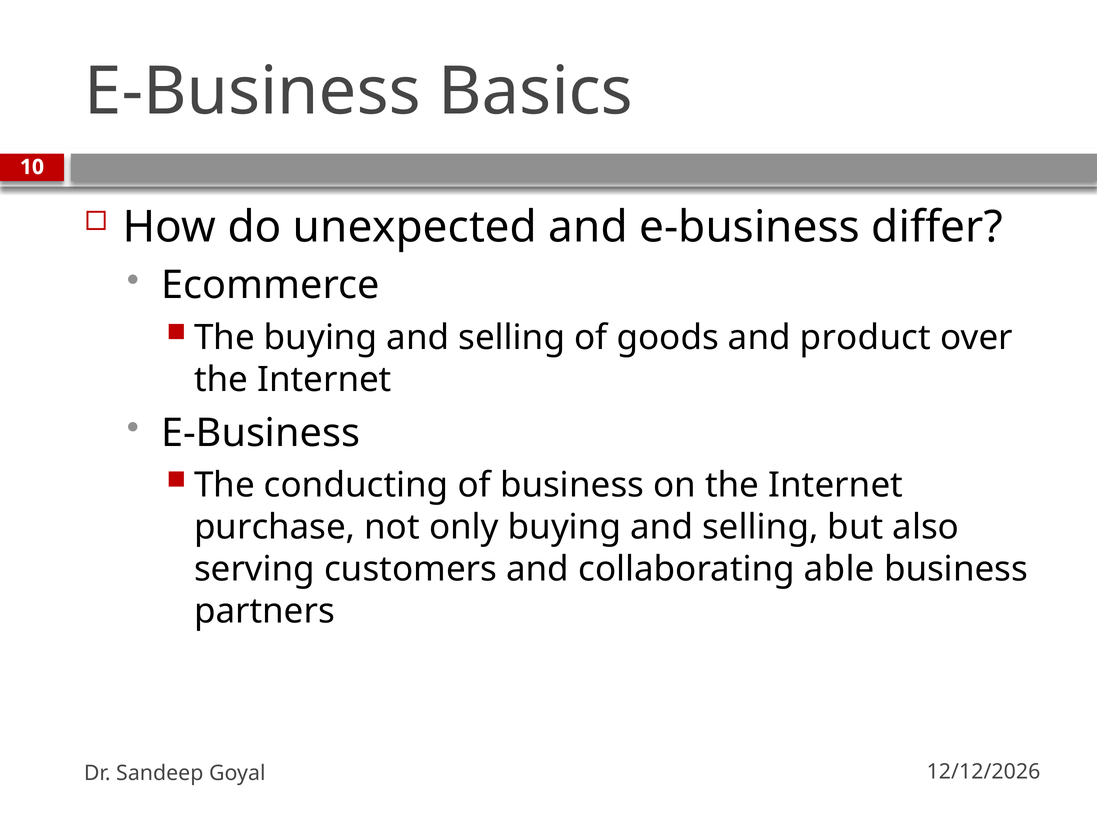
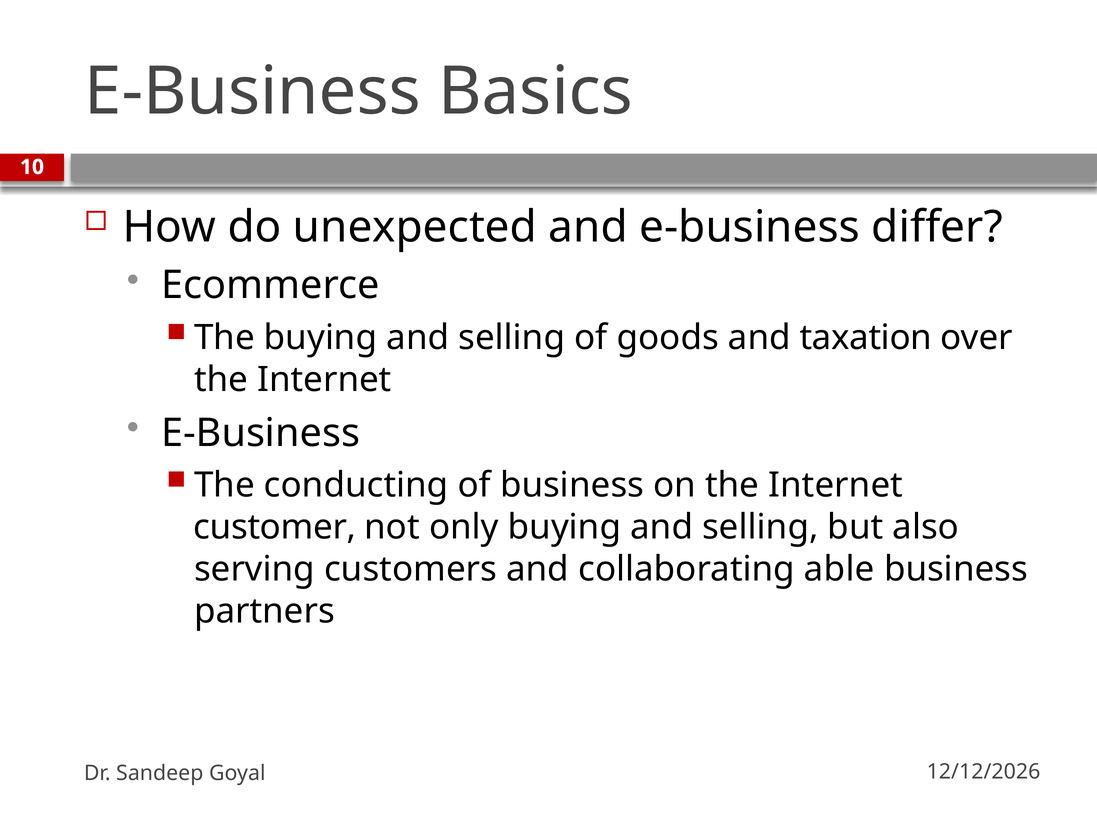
product: product -> taxation
purchase: purchase -> customer
